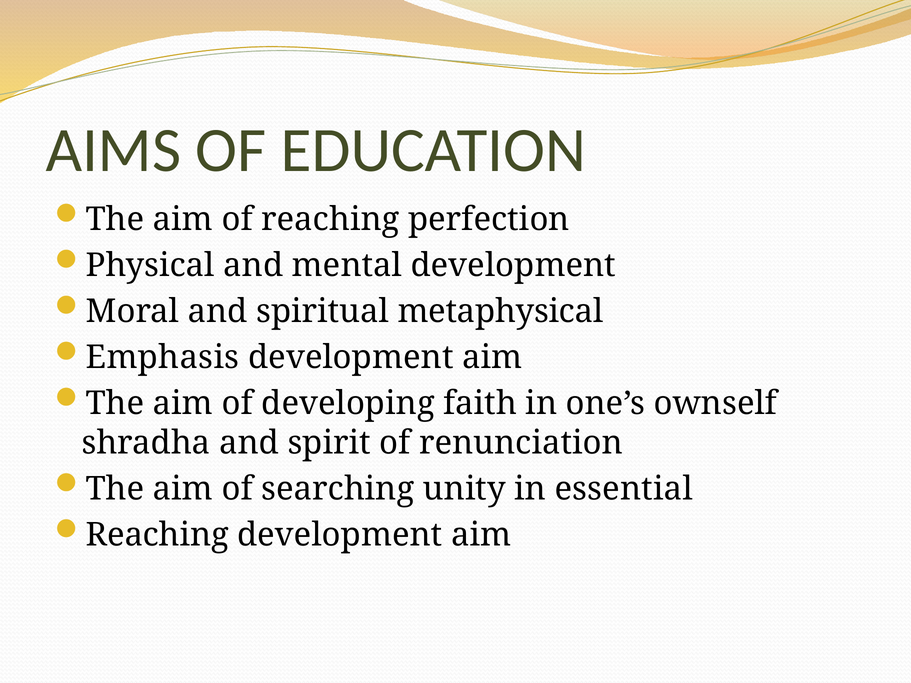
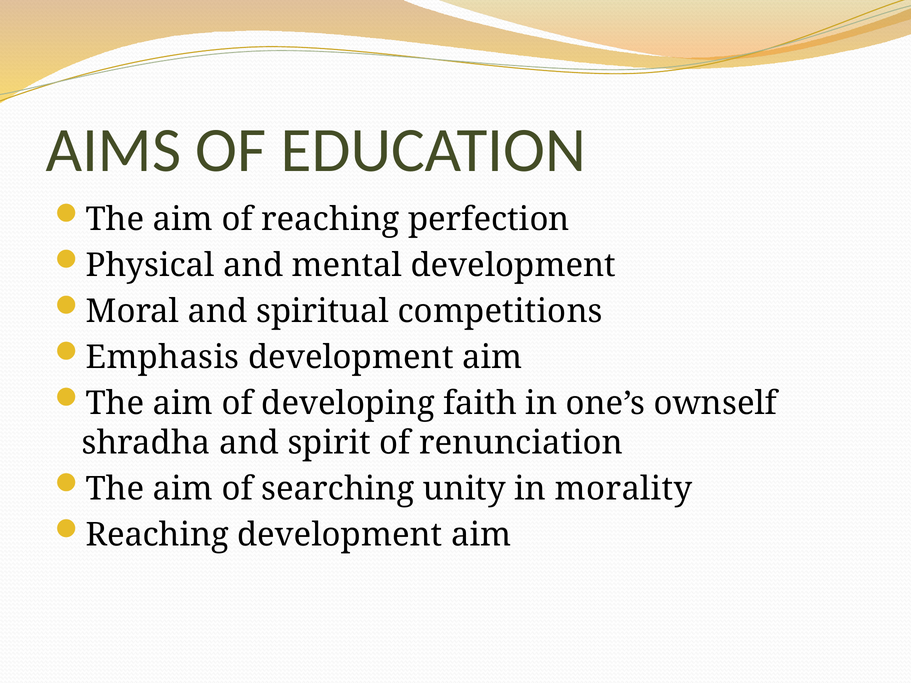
metaphysical: metaphysical -> competitions
essential: essential -> morality
